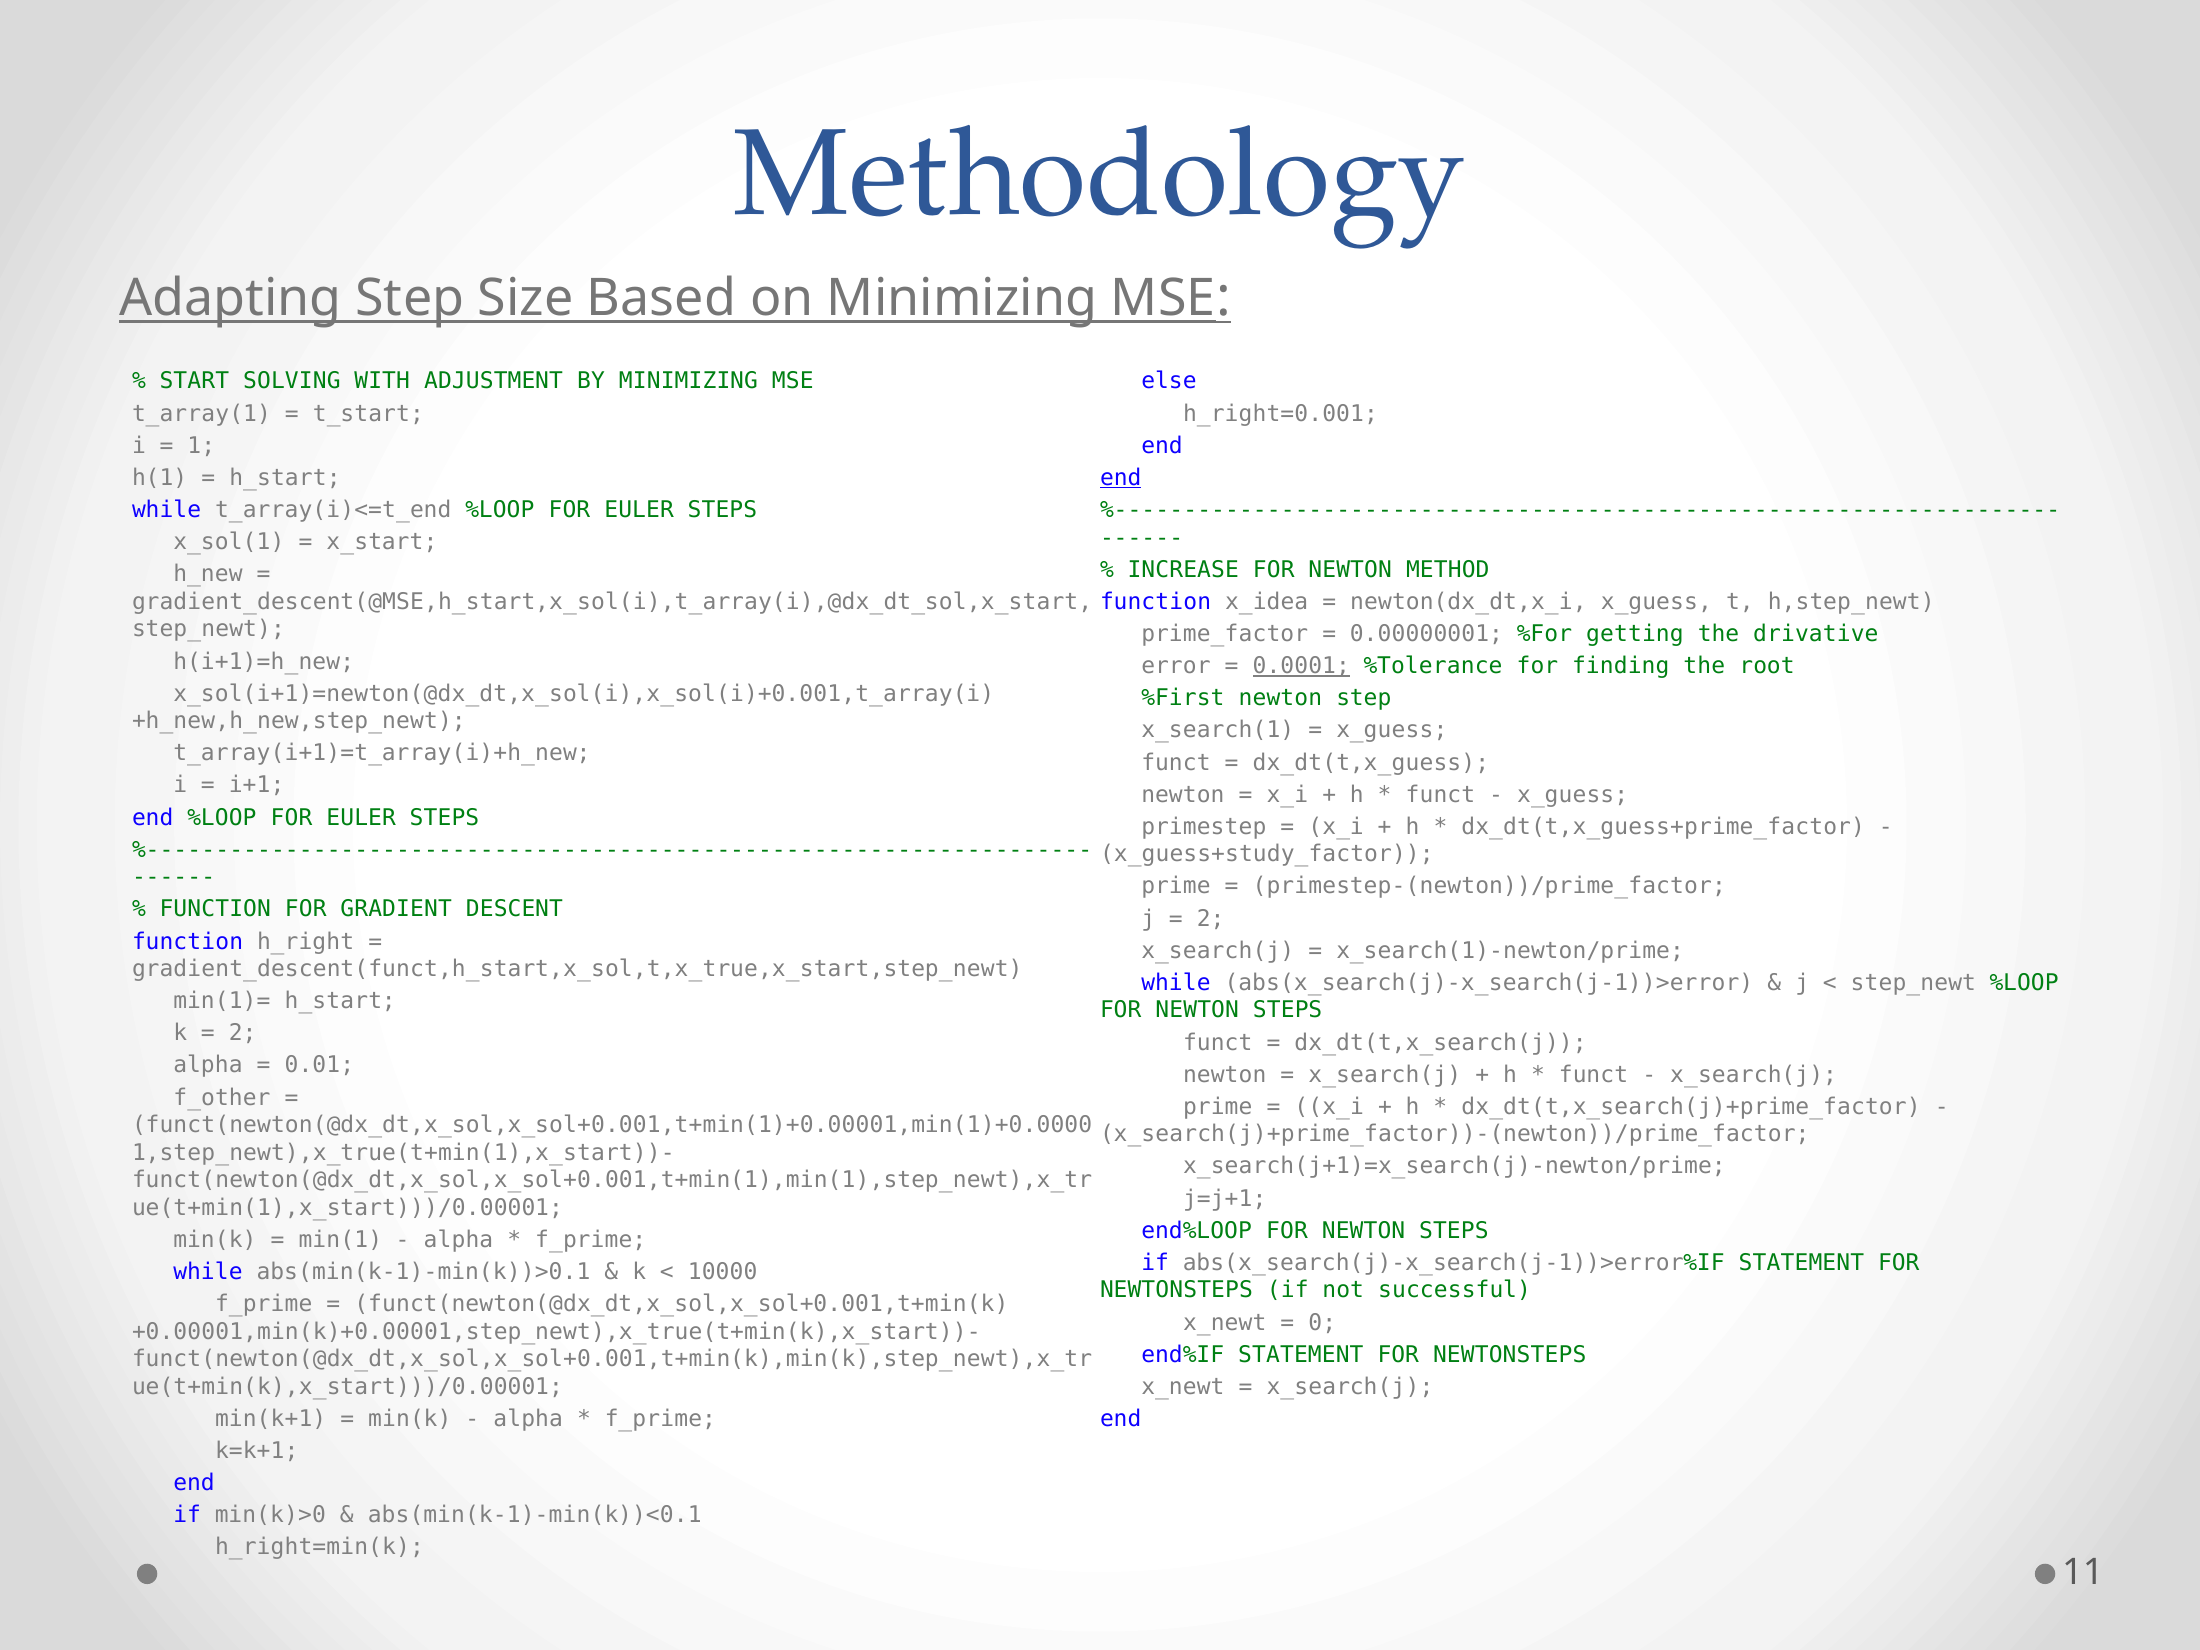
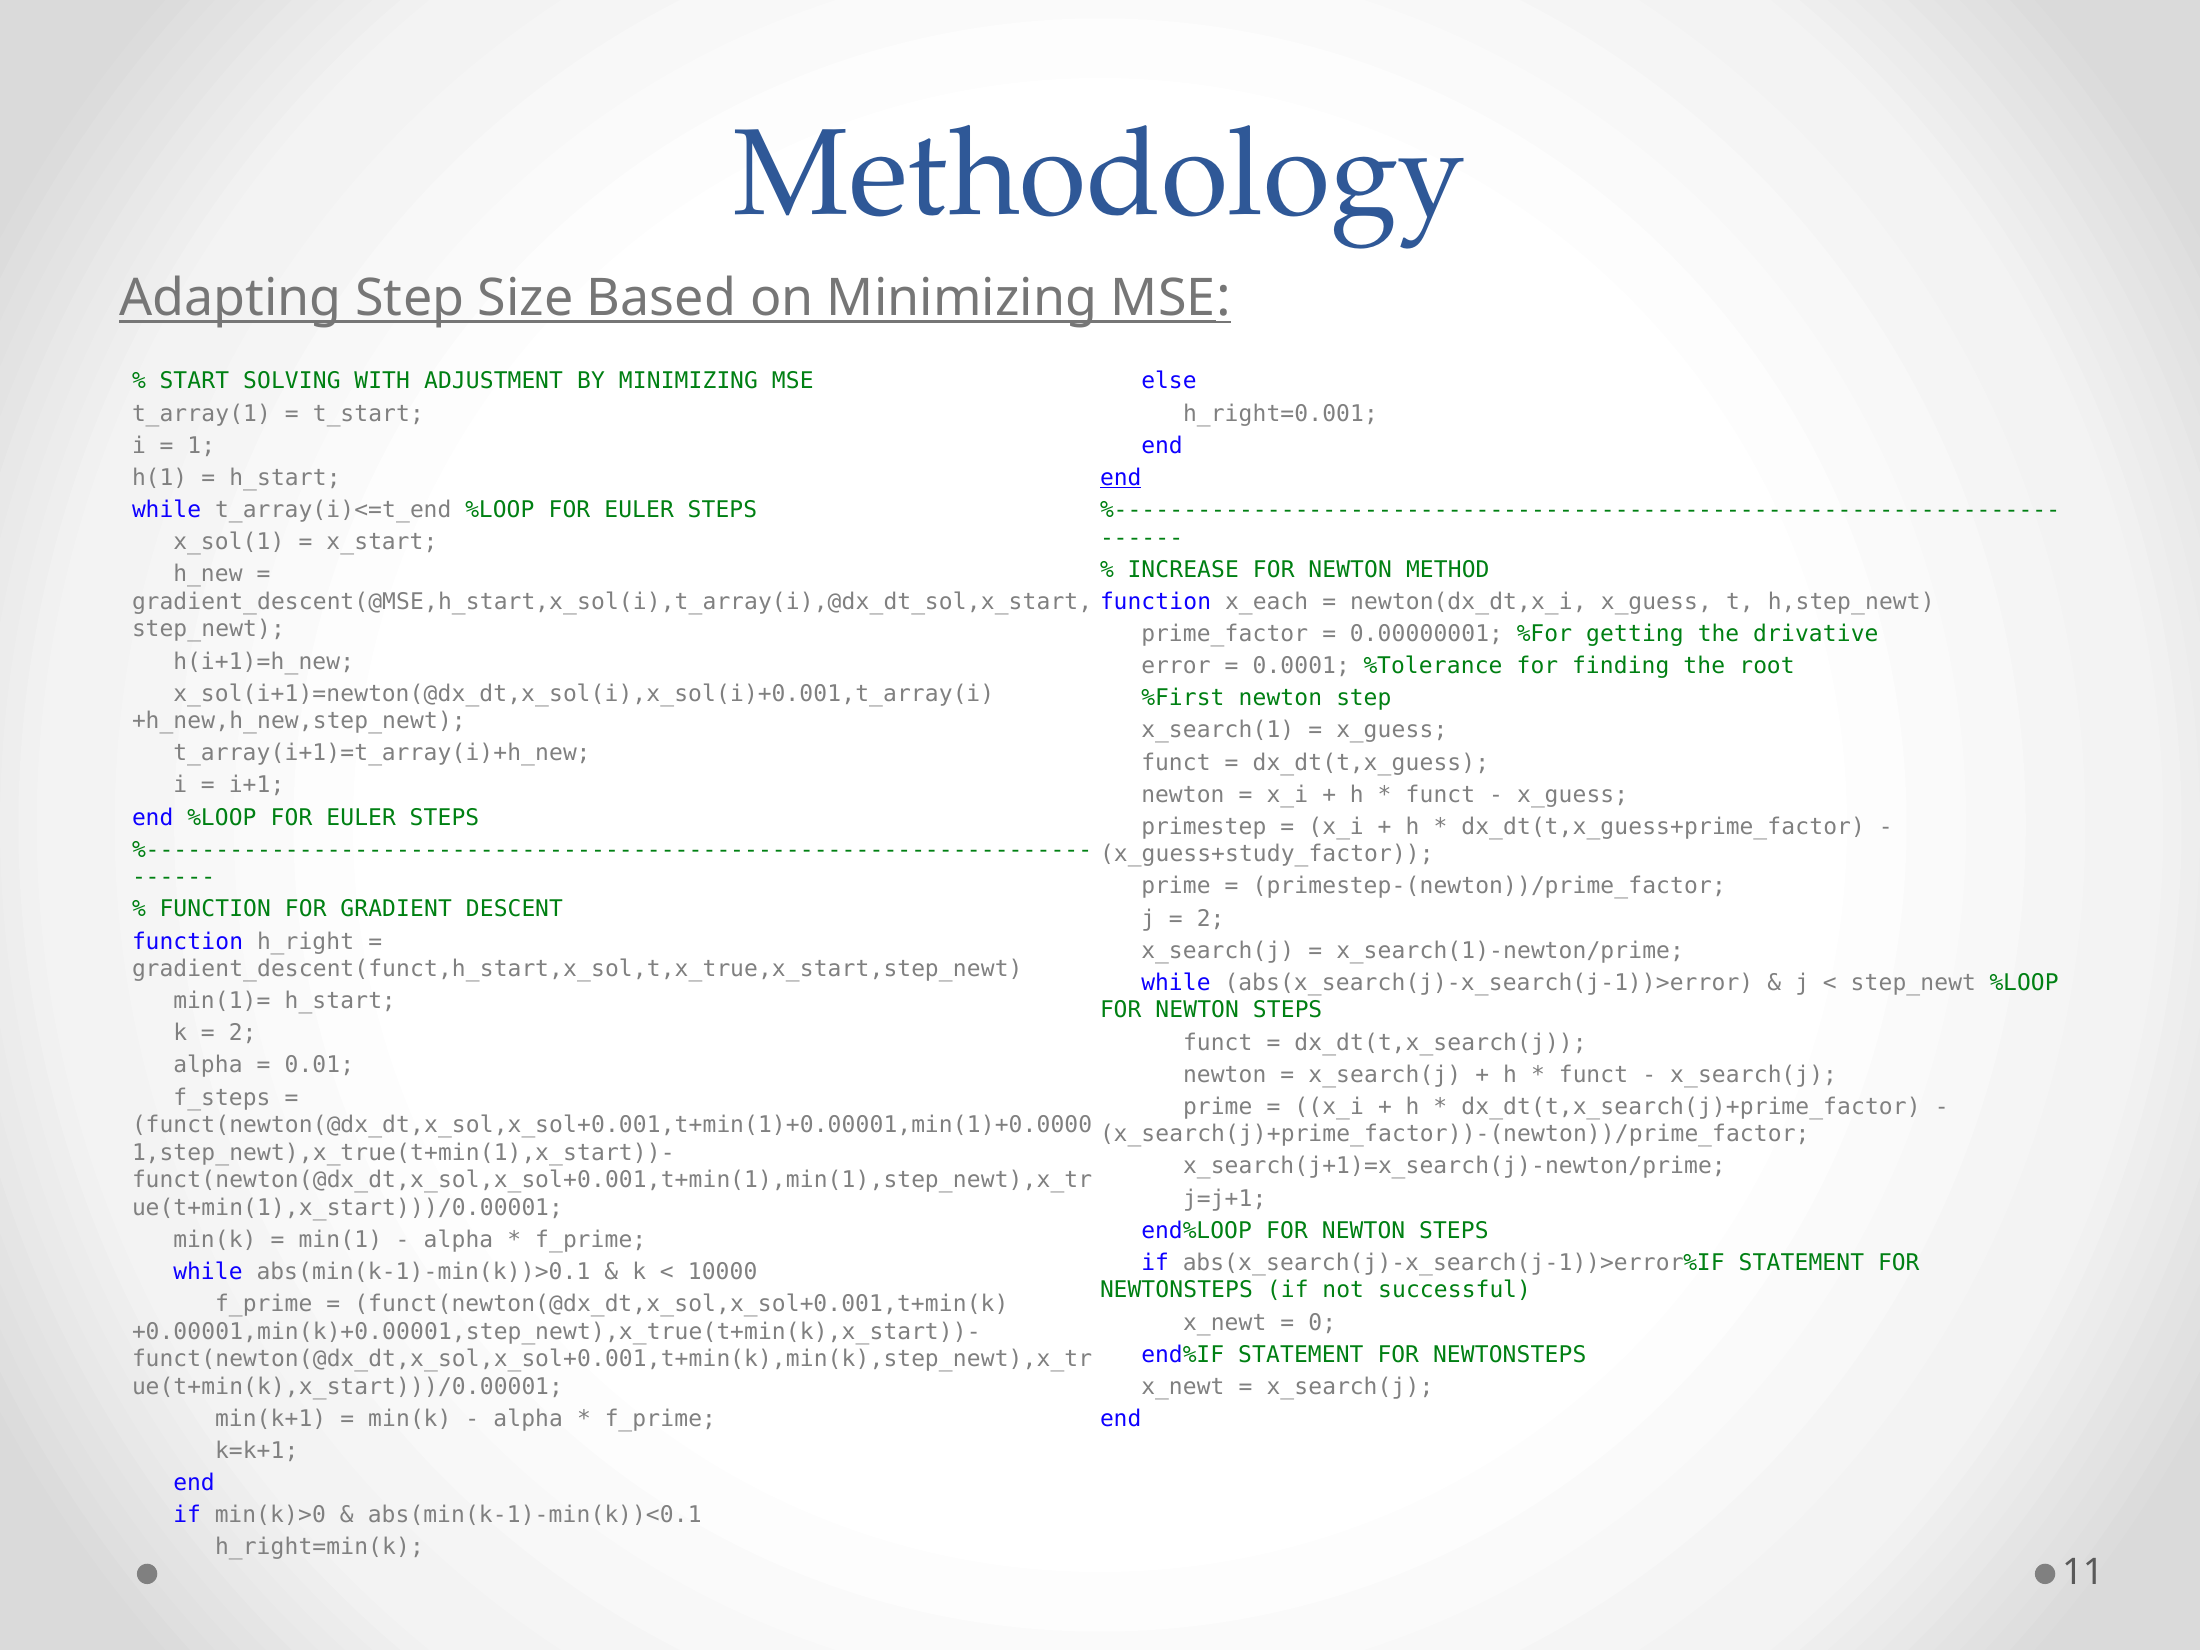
x_idea: x_idea -> x_each
0.0001 underline: present -> none
f_other: f_other -> f_steps
